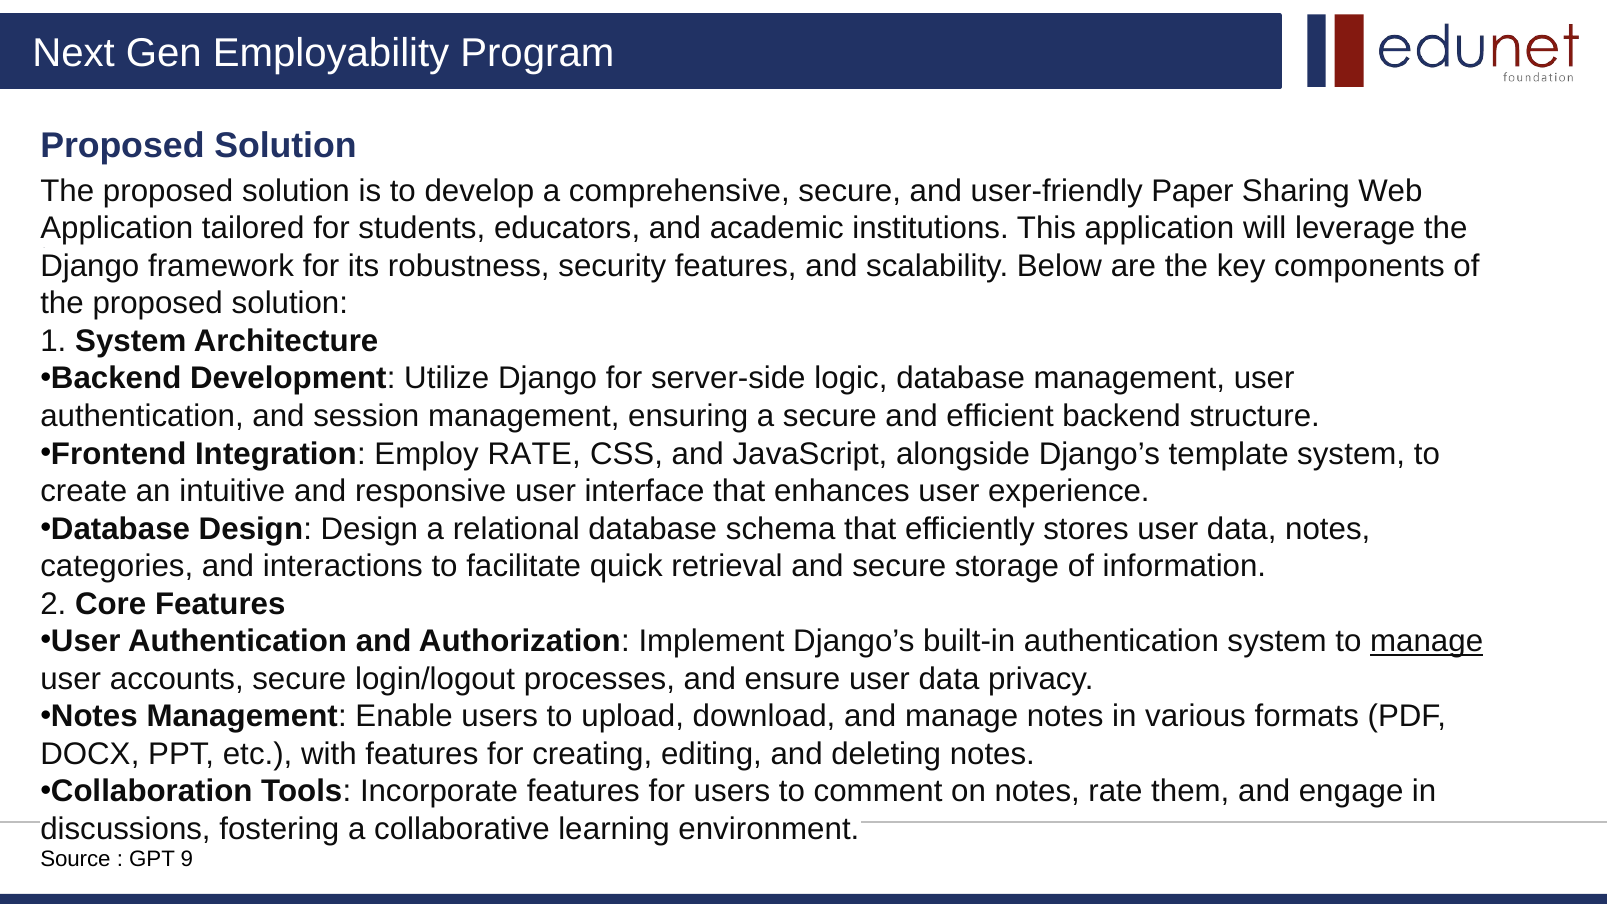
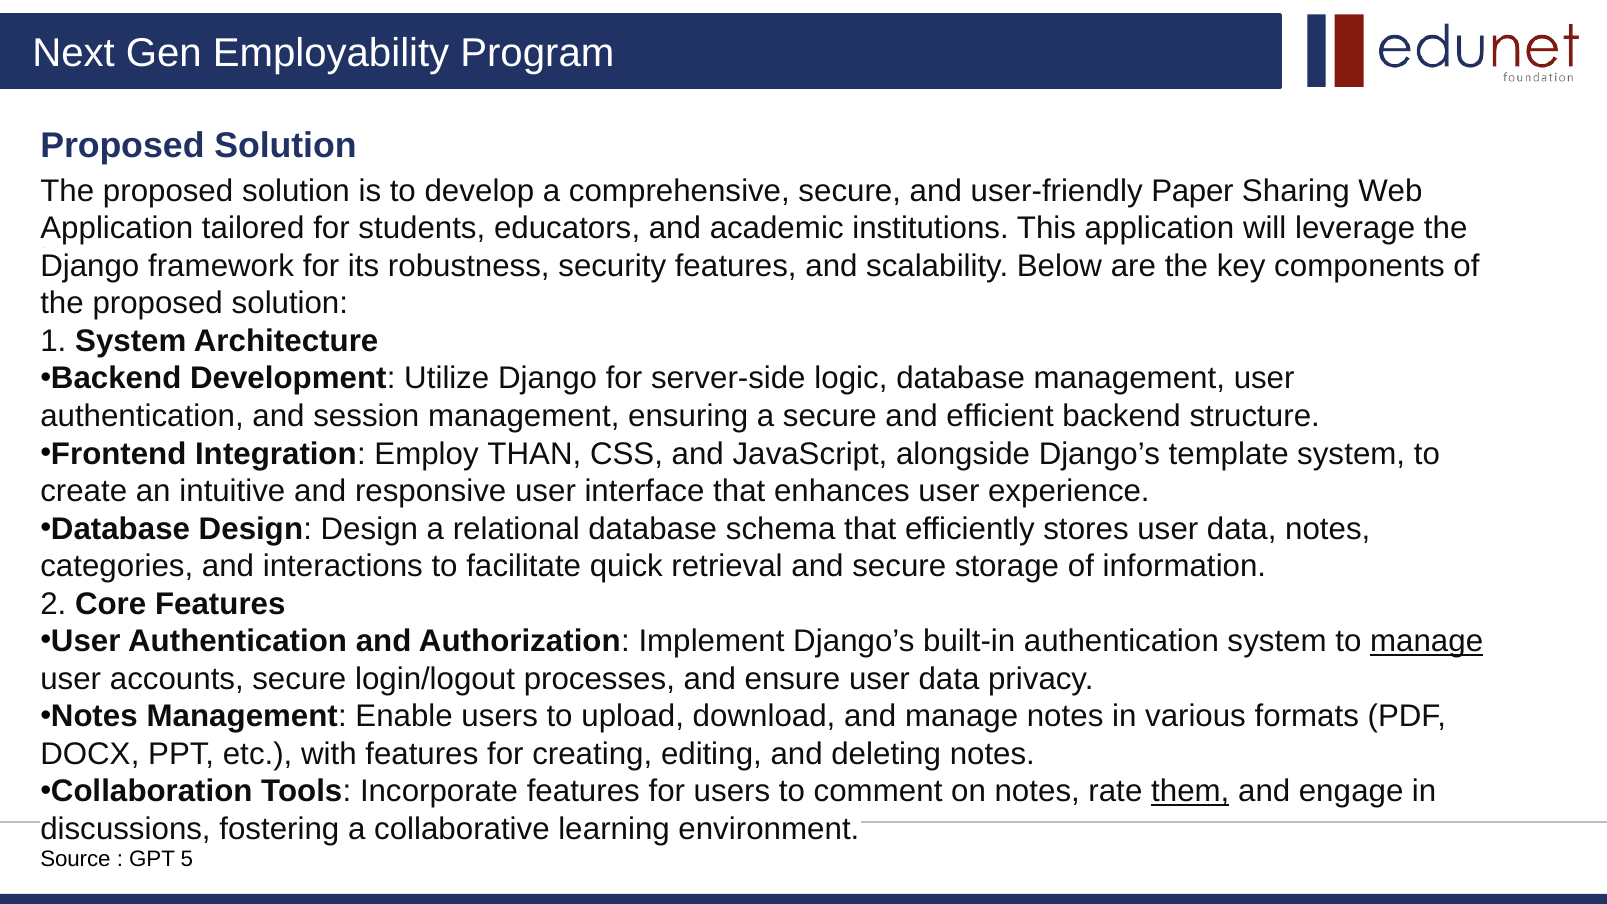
Employ RATE: RATE -> THAN
them underline: none -> present
9: 9 -> 5
